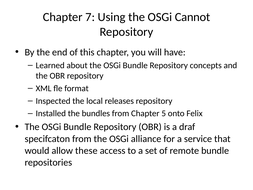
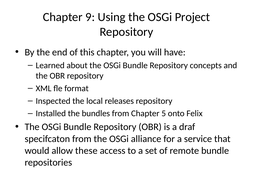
7: 7 -> 9
Cannot: Cannot -> Project
